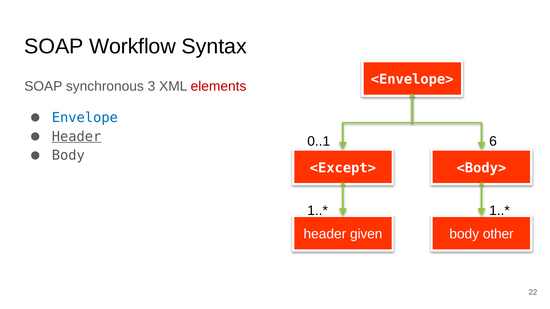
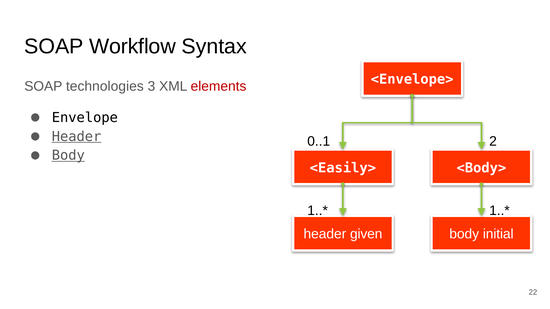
synchronous: synchronous -> technologies
Envelope colour: blue -> black
6: 6 -> 2
Body at (68, 156) underline: none -> present
<Except>: <Except> -> <Easily>
other: other -> initial
